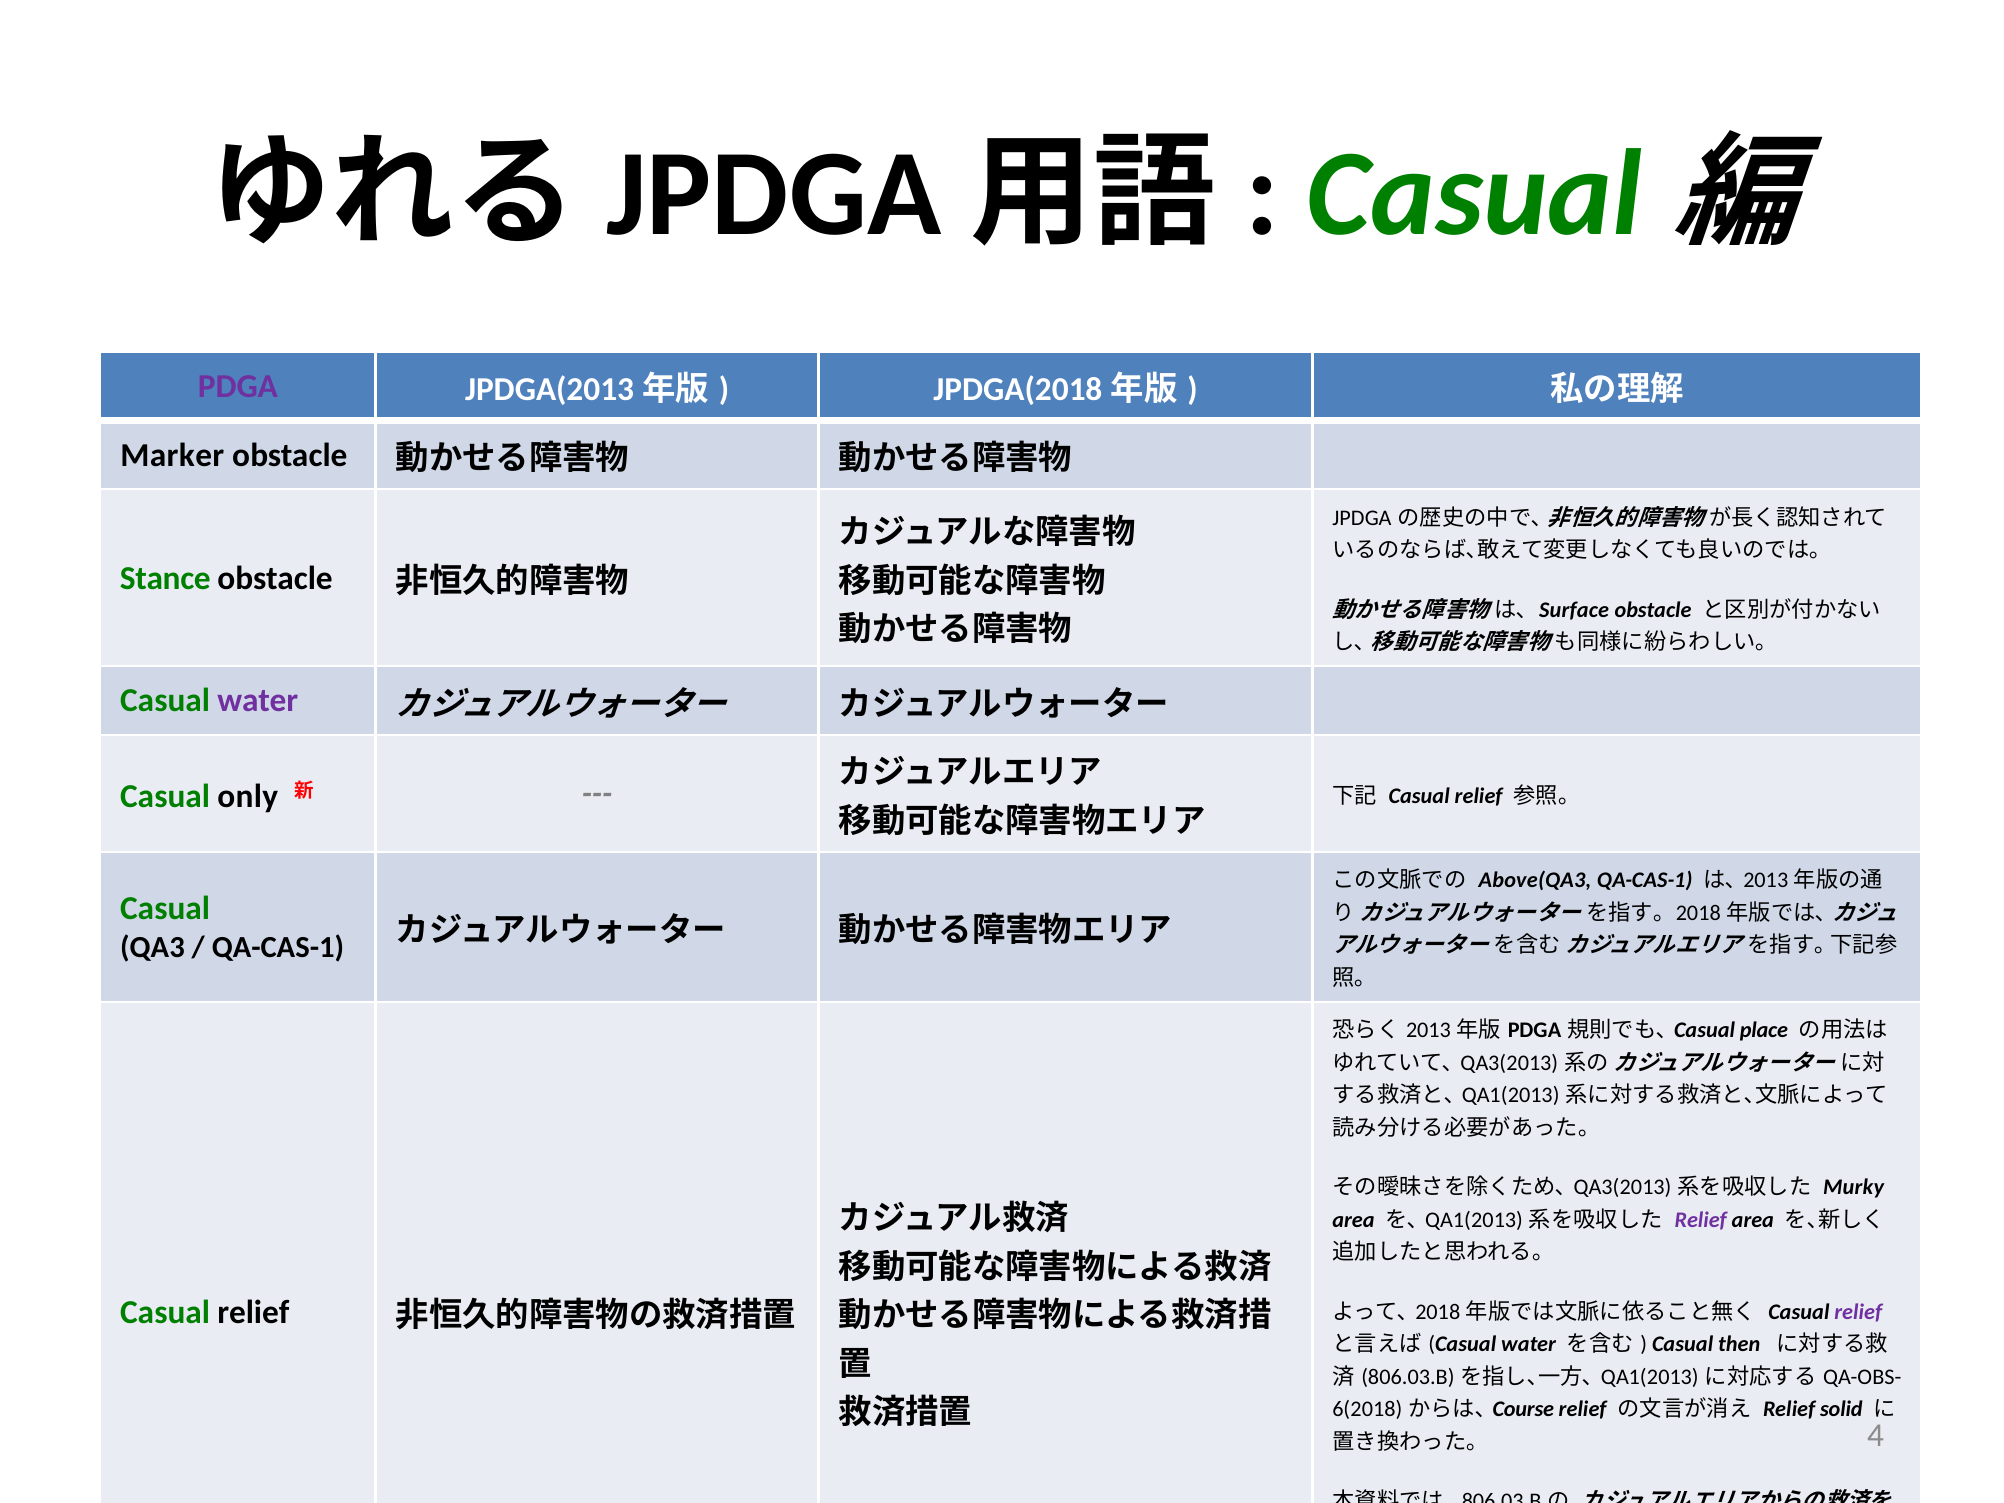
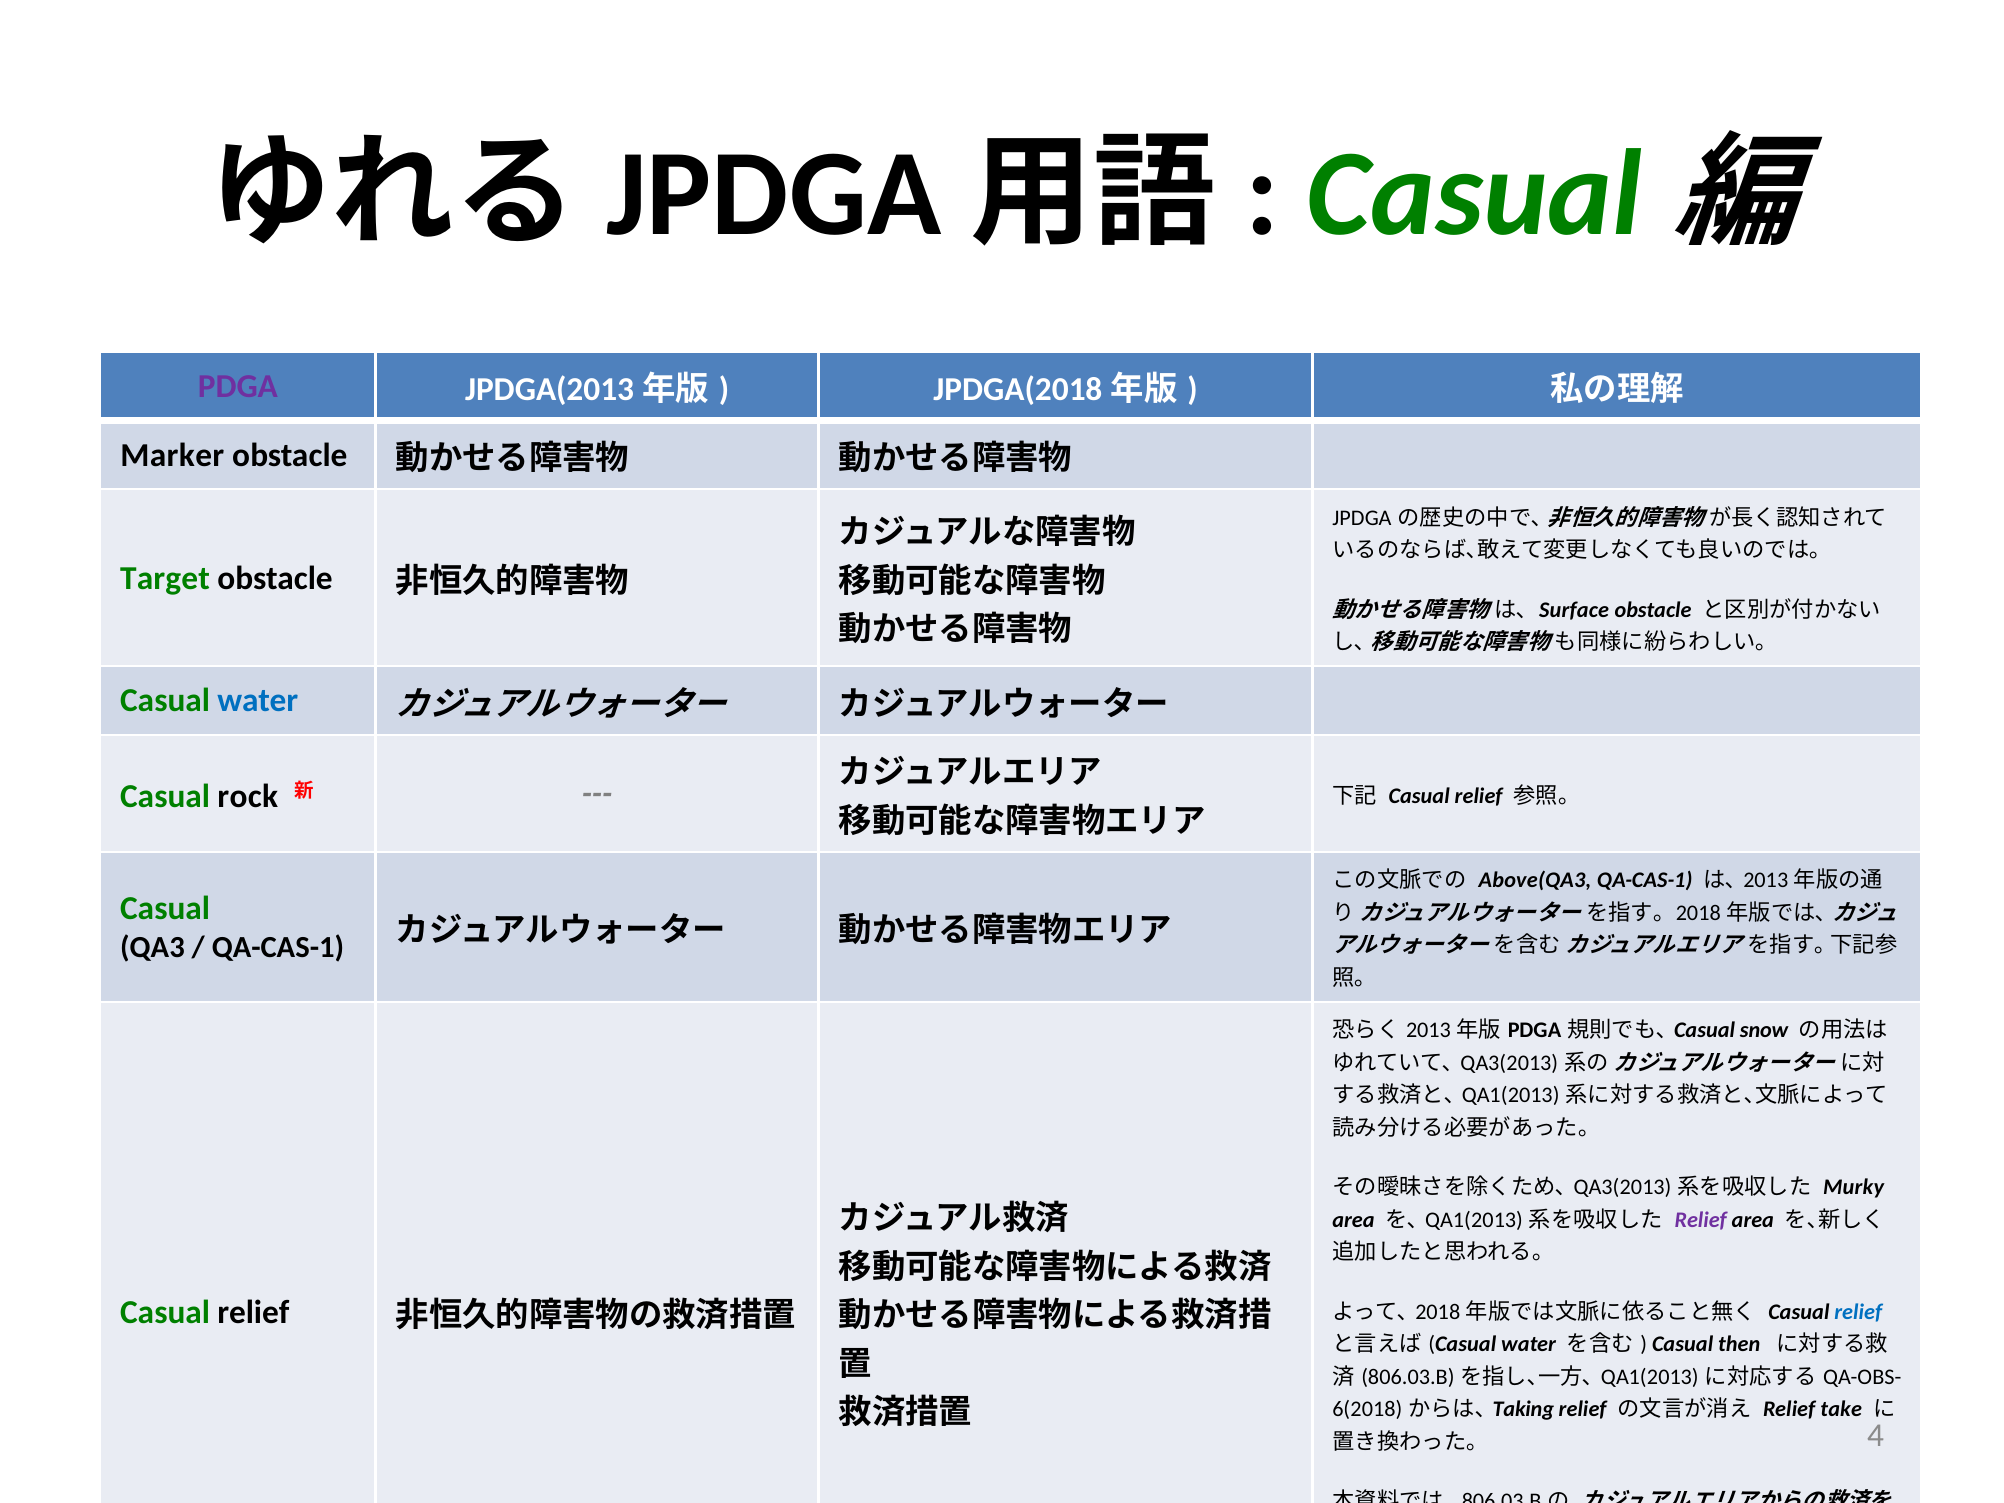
Stance: Stance -> Target
water at (258, 701) colour: purple -> blue
only: only -> rock
place: place -> snow
relief at (1858, 1312) colour: purple -> blue
Course: Course -> Taking
solid: solid -> take
